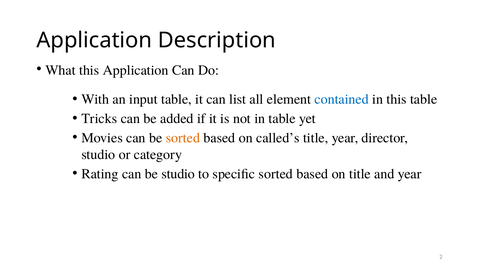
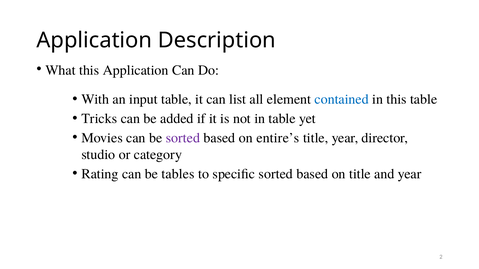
sorted at (183, 138) colour: orange -> purple
called’s: called’s -> entire’s
be studio: studio -> tables
